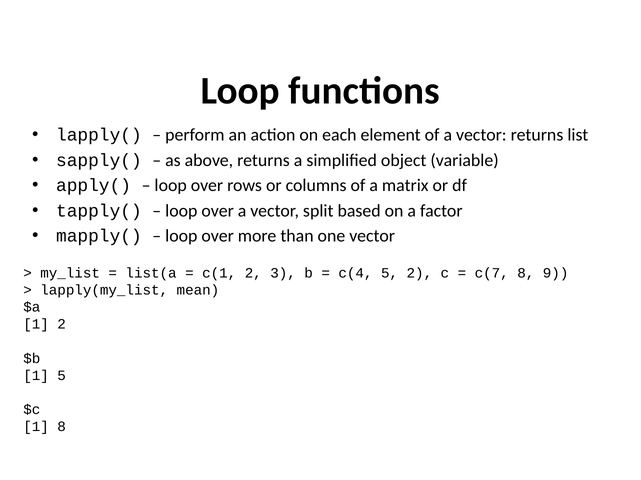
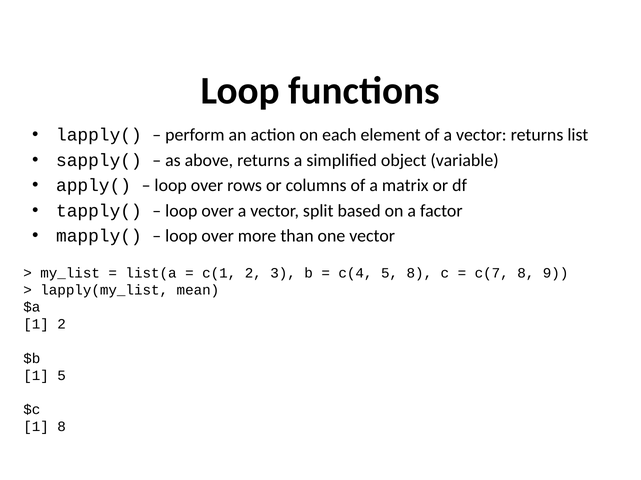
5 2: 2 -> 8
